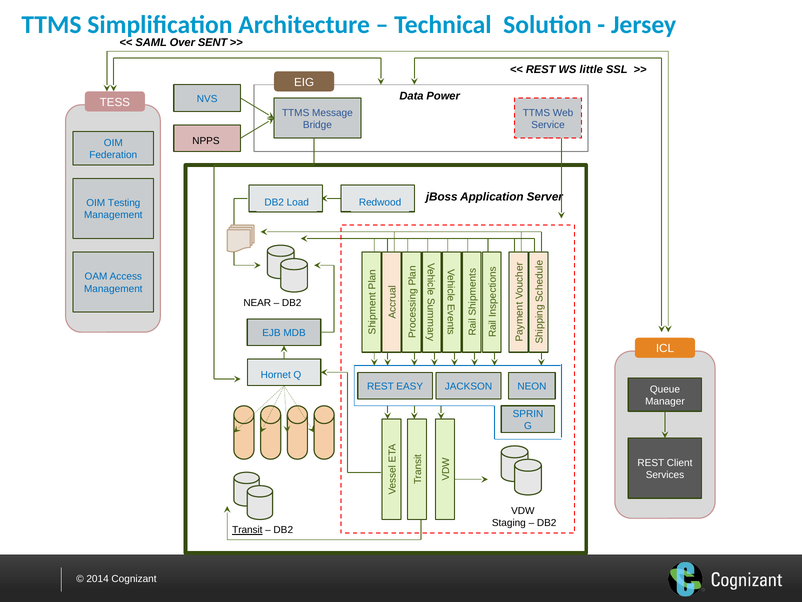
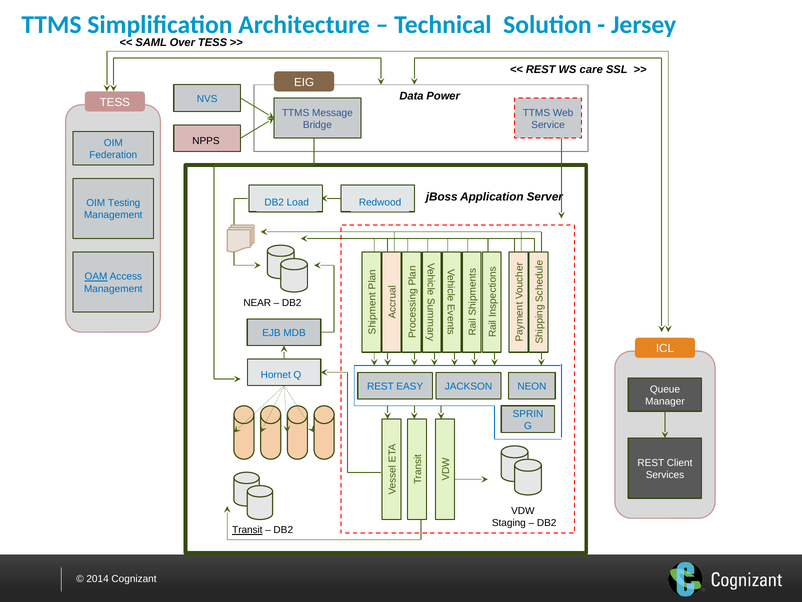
Over SENT: SENT -> TESS
little: little -> care
OAM underline: none -> present
